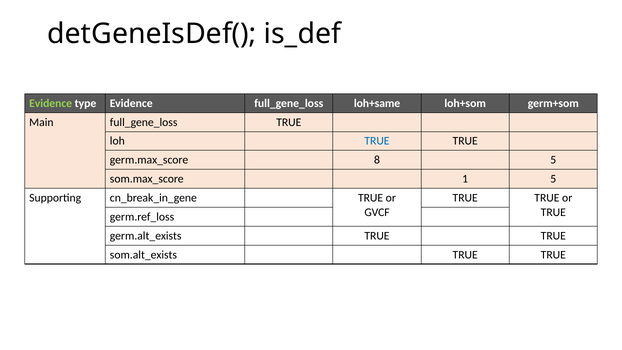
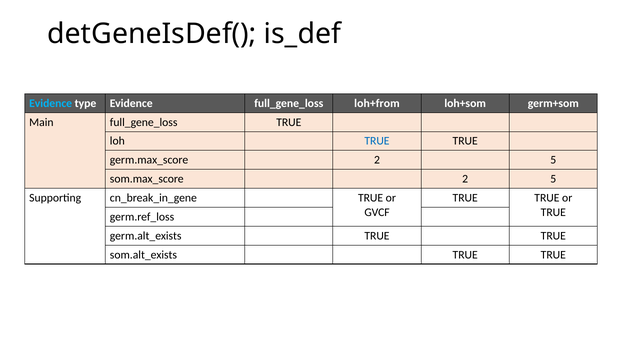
Evidence at (51, 103) colour: light green -> light blue
loh+same: loh+same -> loh+from
8 at (377, 160): 8 -> 2
1 at (465, 179): 1 -> 2
